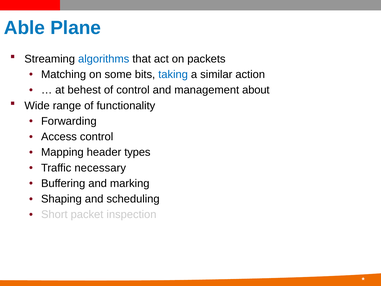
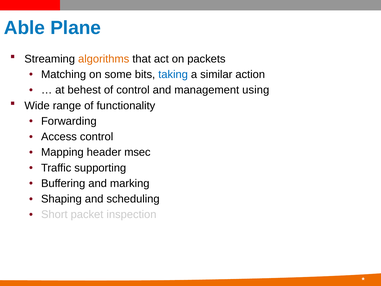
algorithms colour: blue -> orange
about: about -> using
types: types -> msec
necessary: necessary -> supporting
